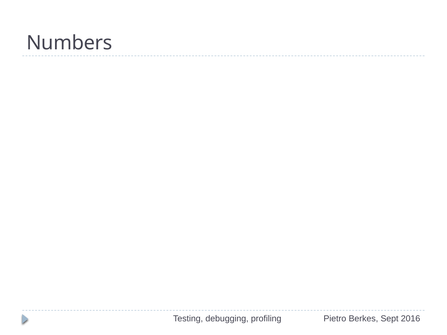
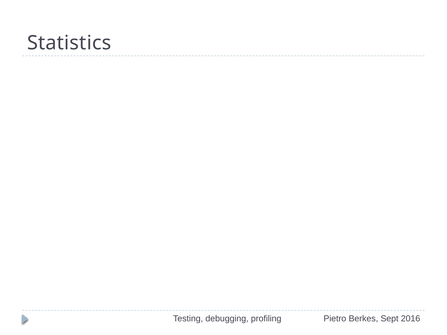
Numbers: Numbers -> Statistics
